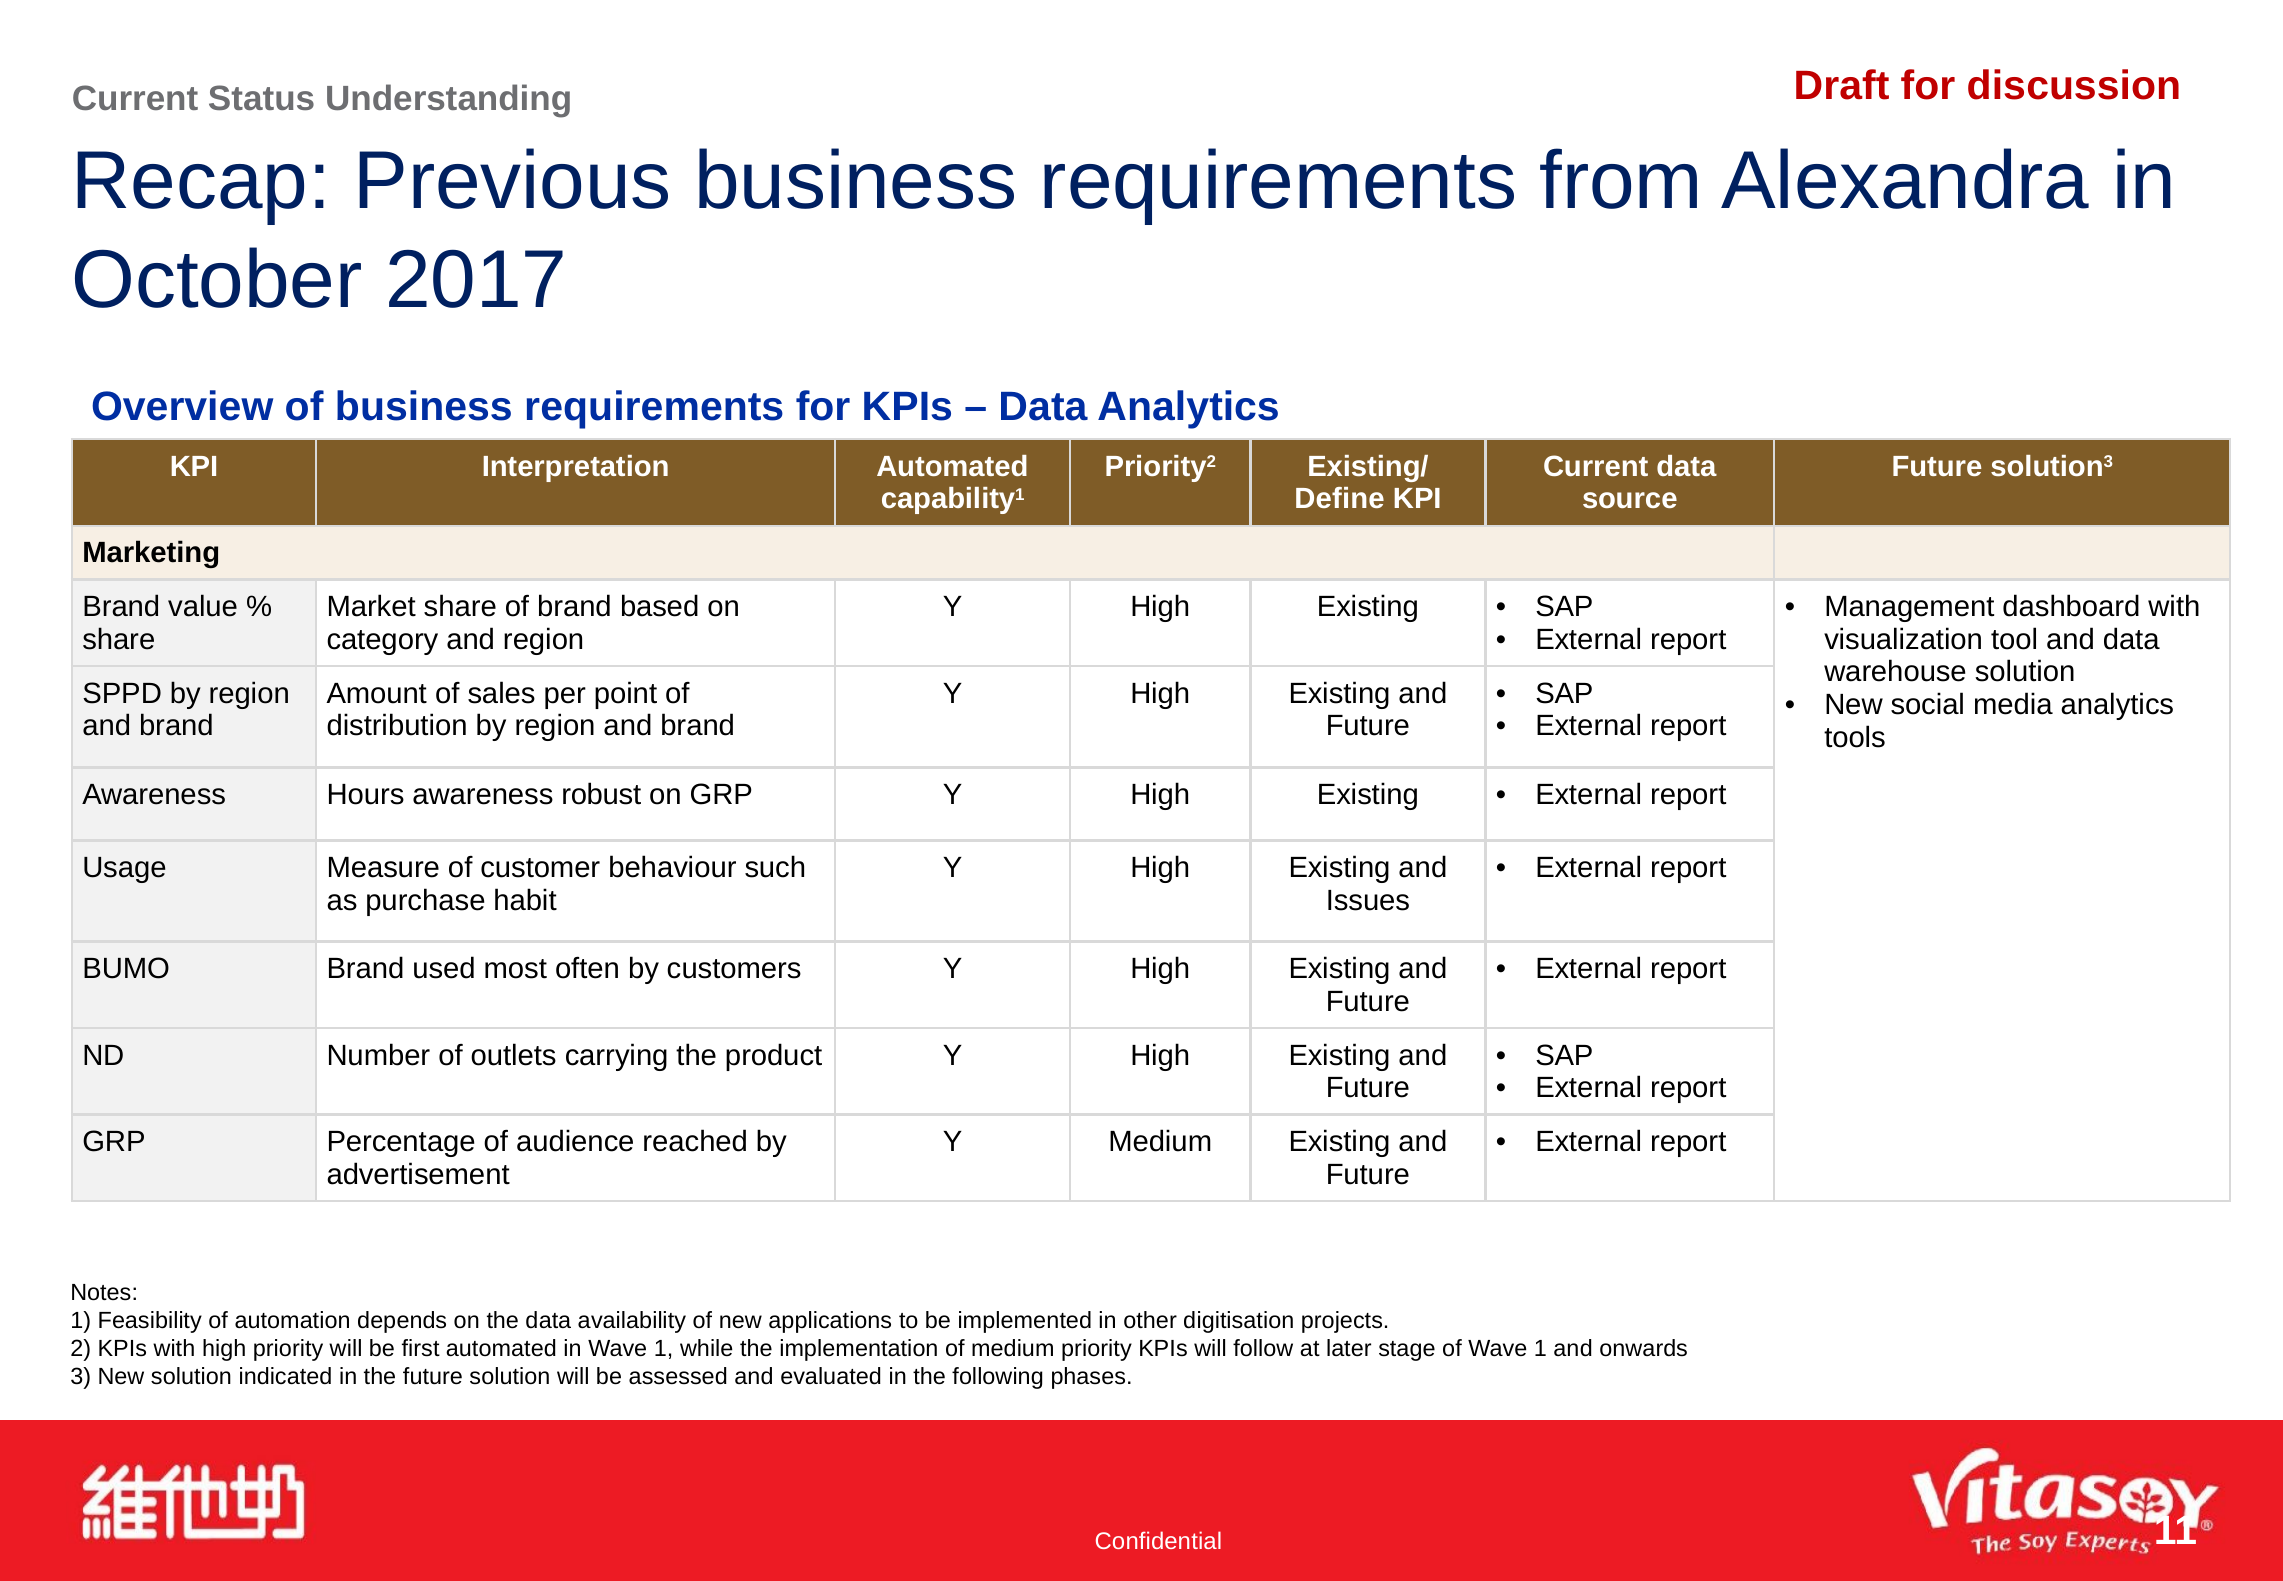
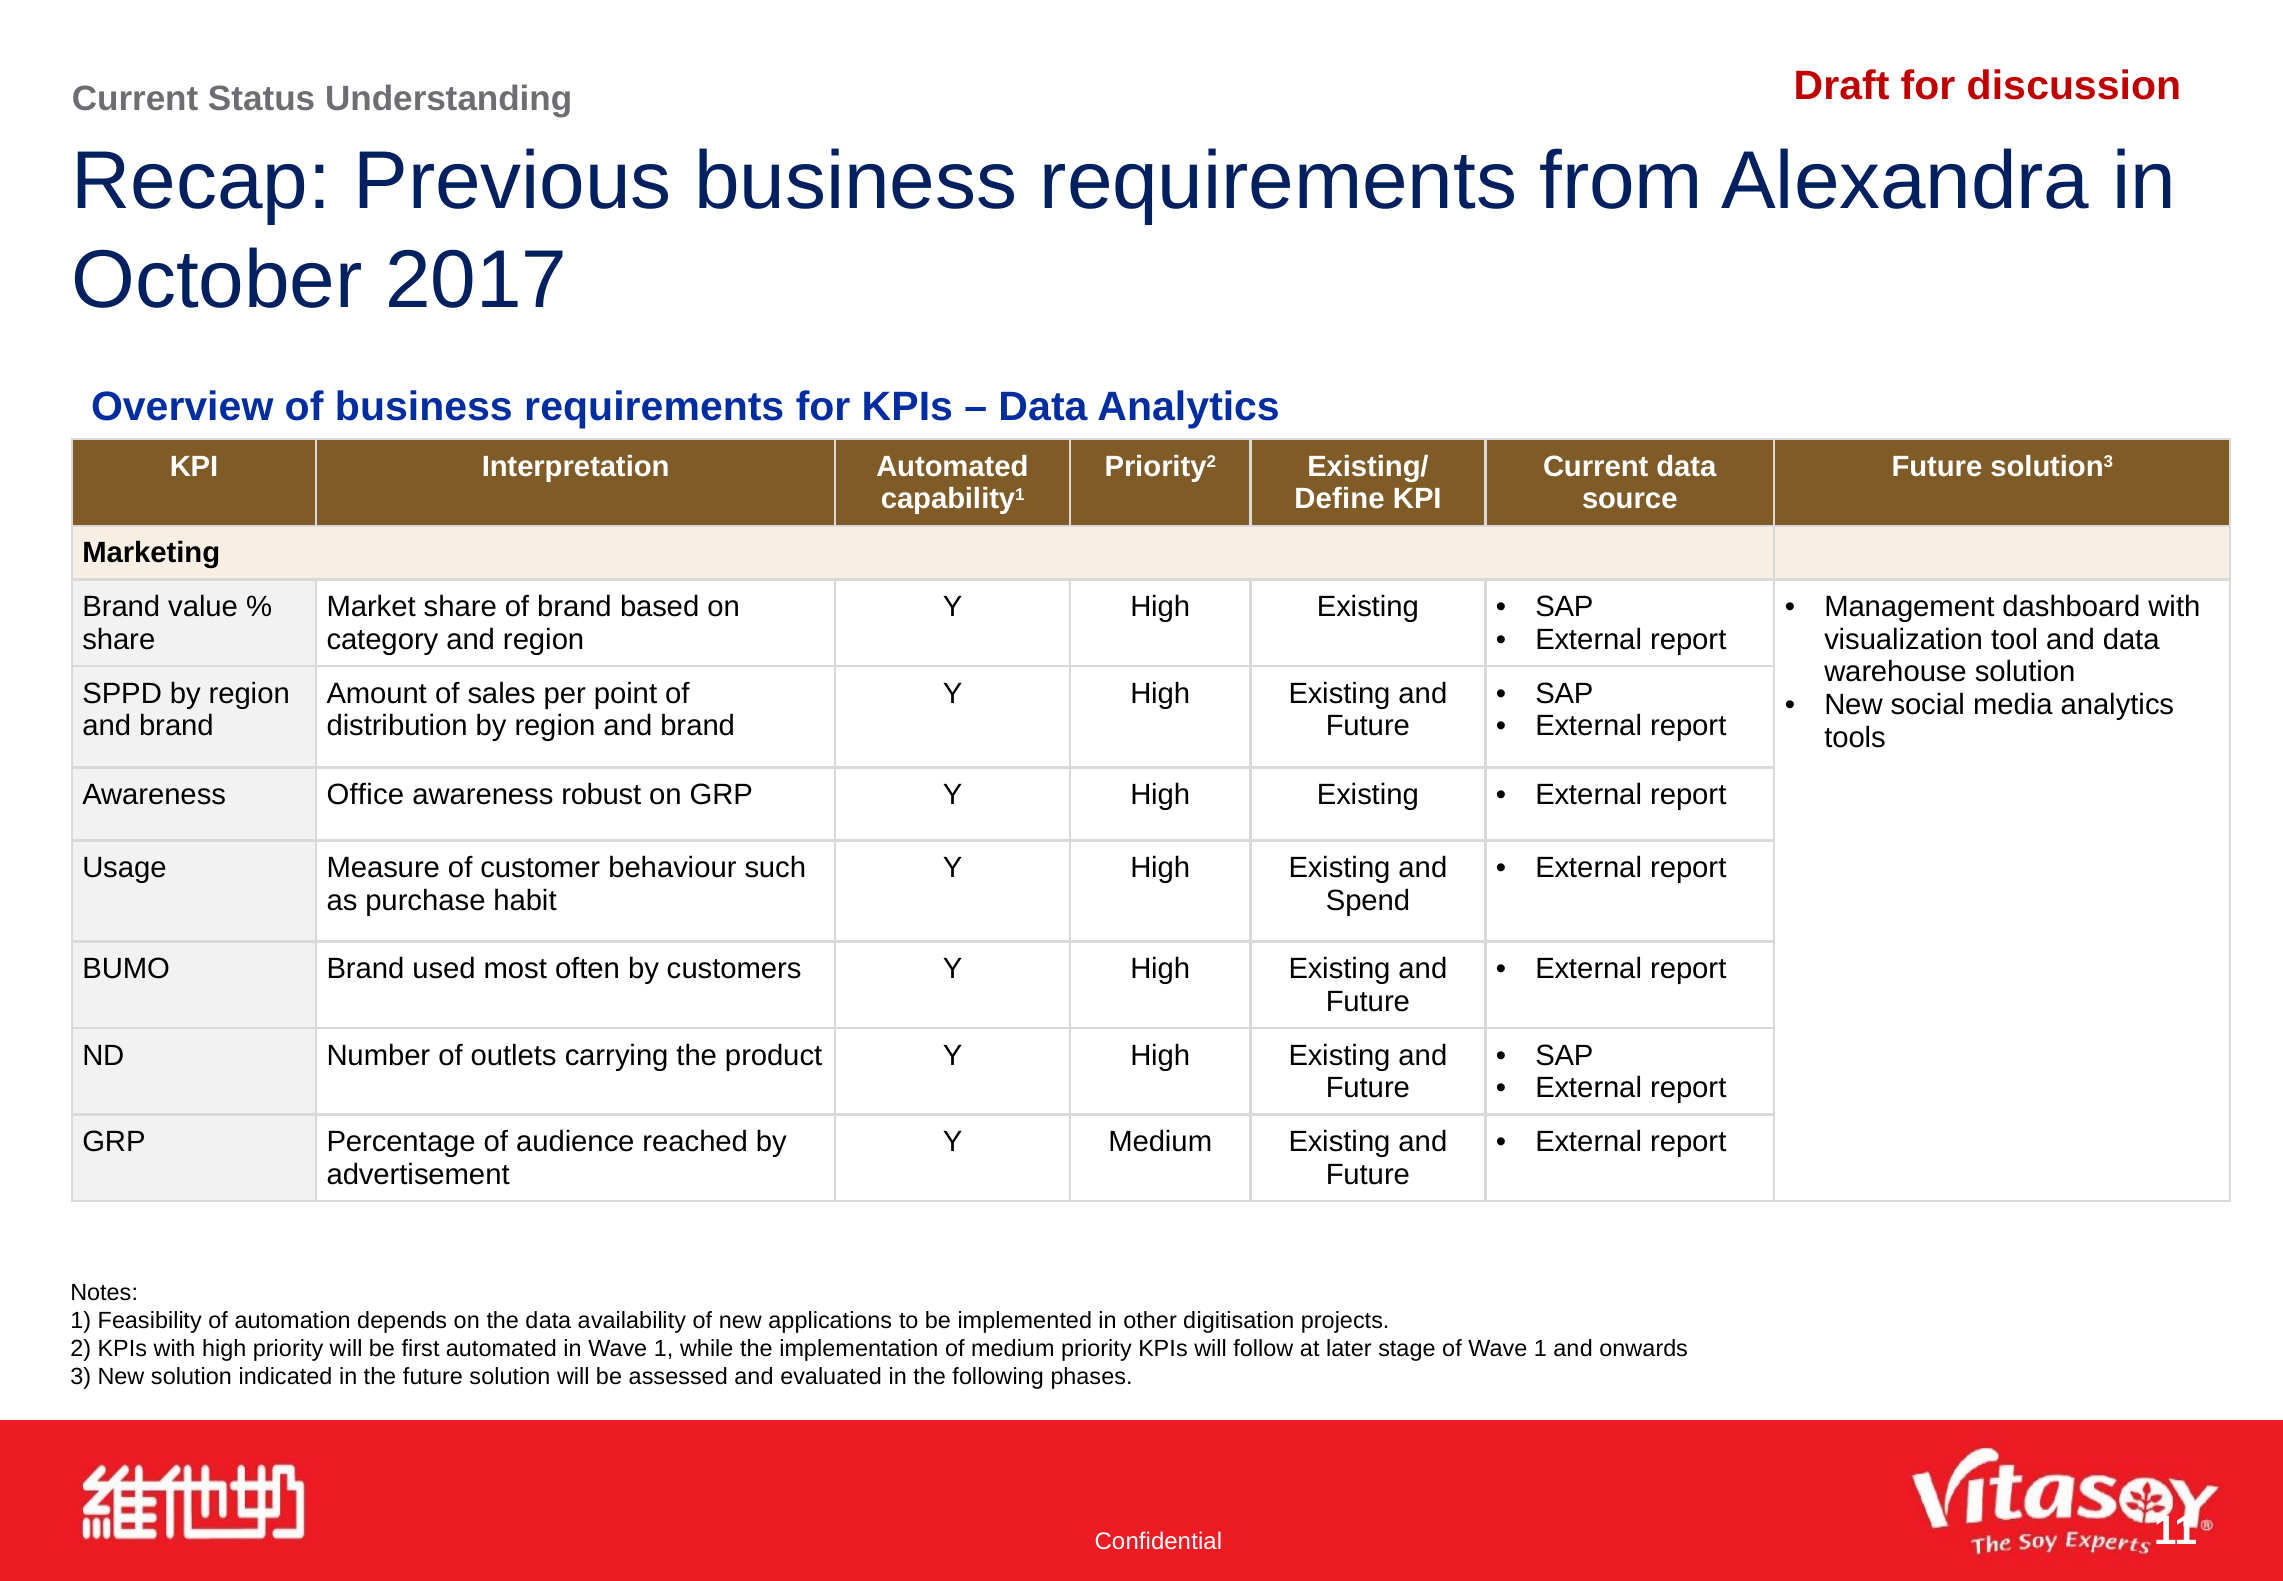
Hours: Hours -> Office
Issues: Issues -> Spend
